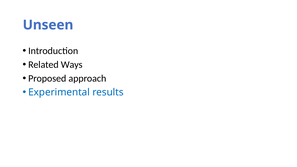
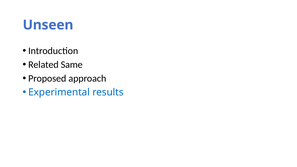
Ways: Ways -> Same
